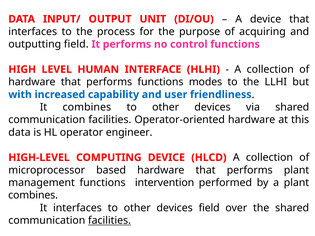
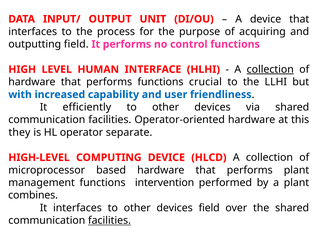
collection at (270, 69) underline: none -> present
modes: modes -> crucial
It combines: combines -> efficiently
data at (19, 132): data -> they
engineer: engineer -> separate
